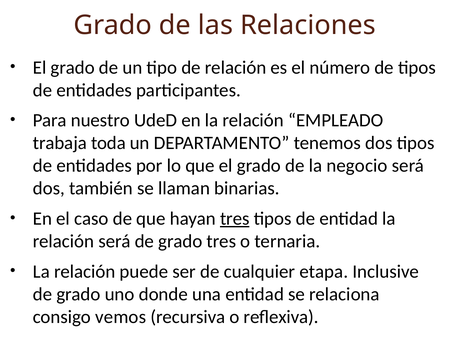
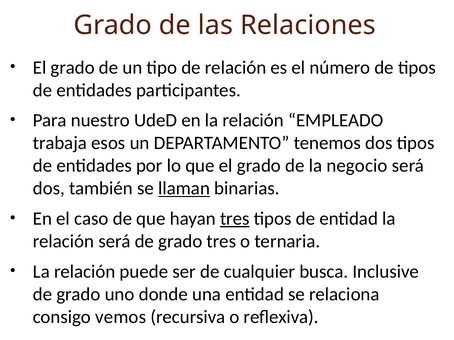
toda: toda -> esos
llaman underline: none -> present
etapa: etapa -> busca
